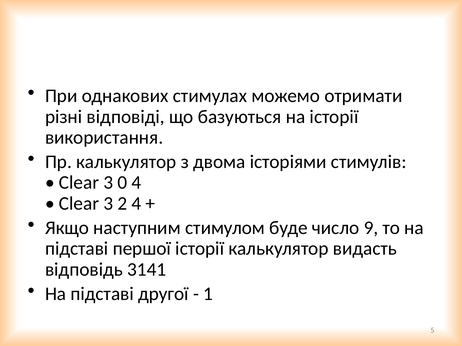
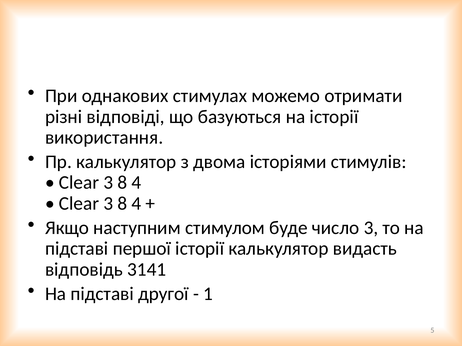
0 at (122, 183): 0 -> 8
2 at (122, 204): 2 -> 8
число 9: 9 -> 3
